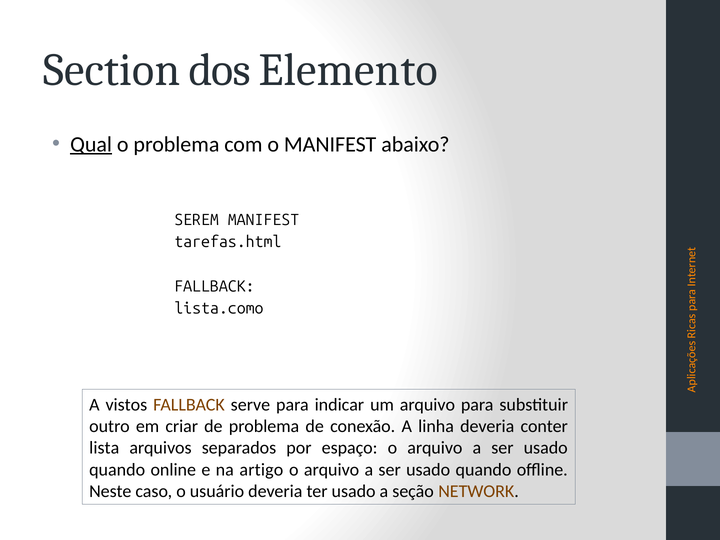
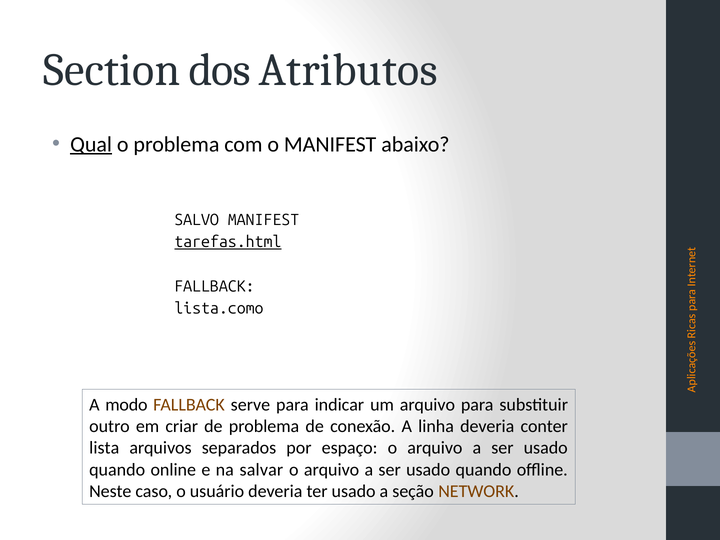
Elemento: Elemento -> Atributos
SEREM: SEREM -> SALVO
tarefas.html underline: none -> present
vistos: vistos -> modo
artigo: artigo -> salvar
